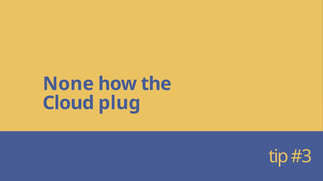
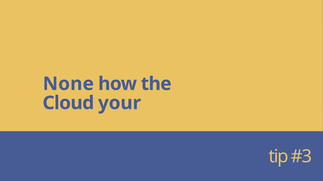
plug: plug -> your
